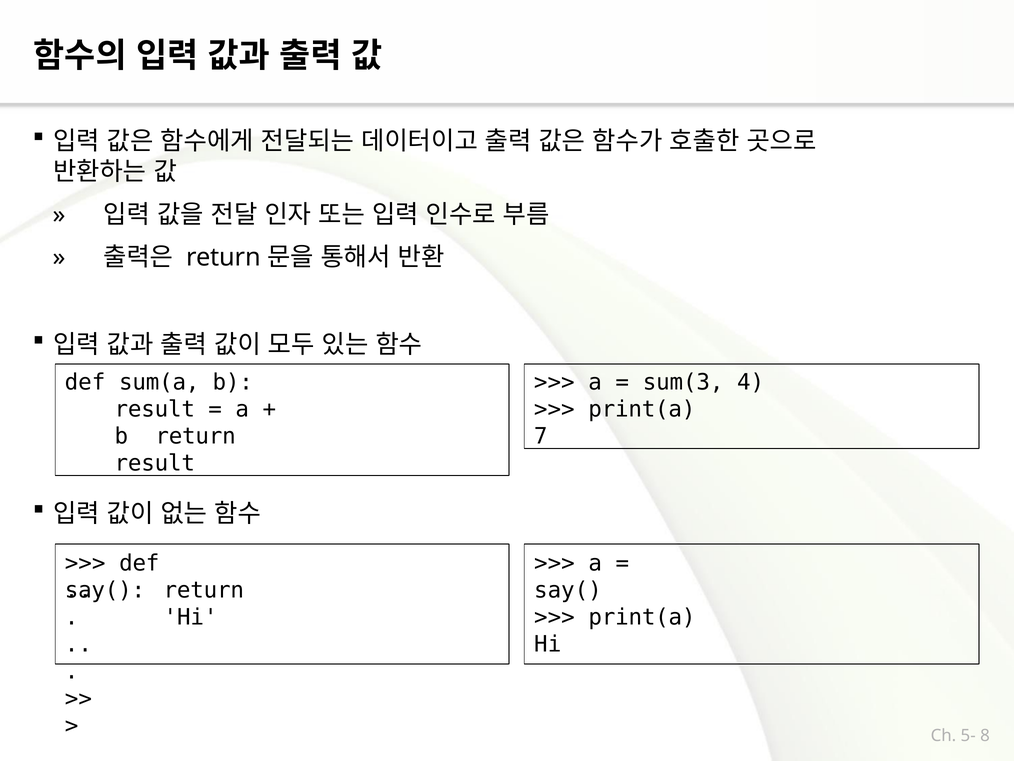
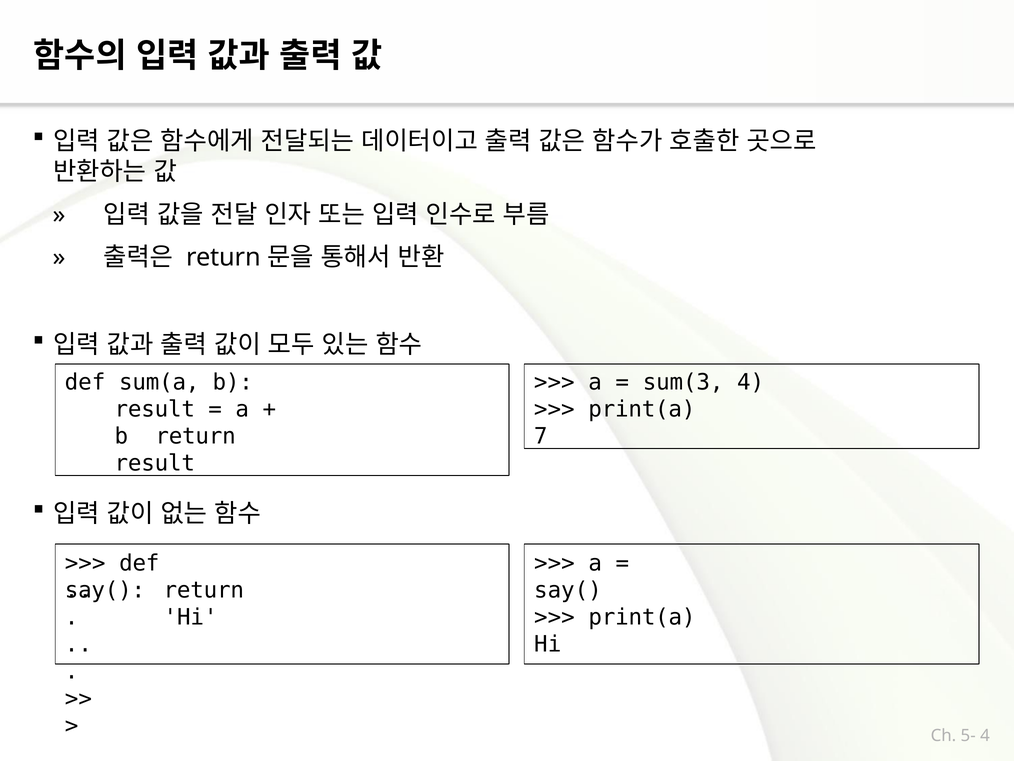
5- 8: 8 -> 4
